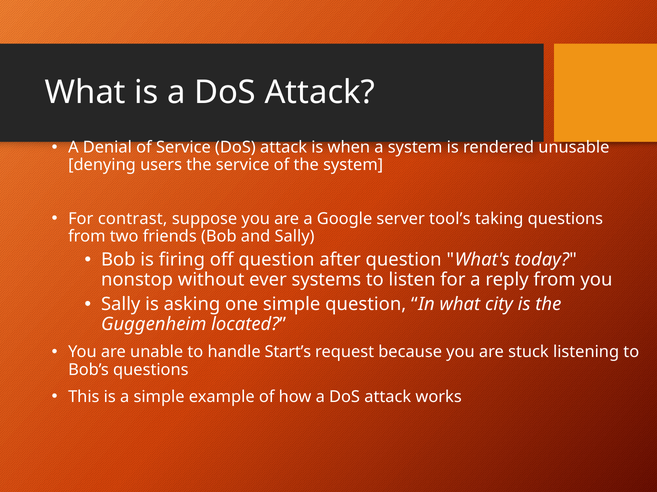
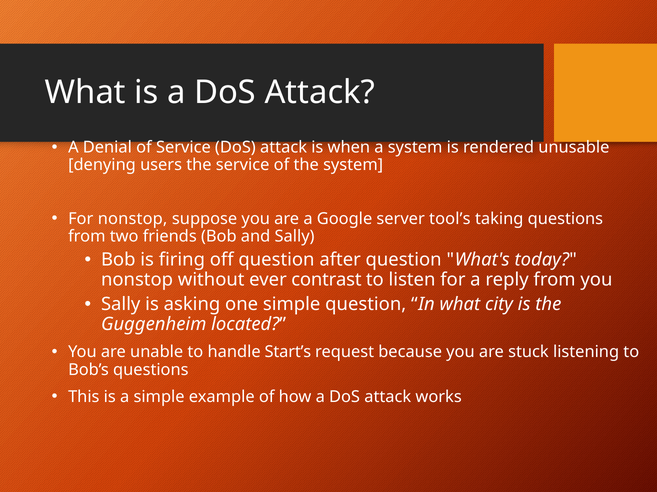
For contrast: contrast -> nonstop
systems: systems -> contrast
